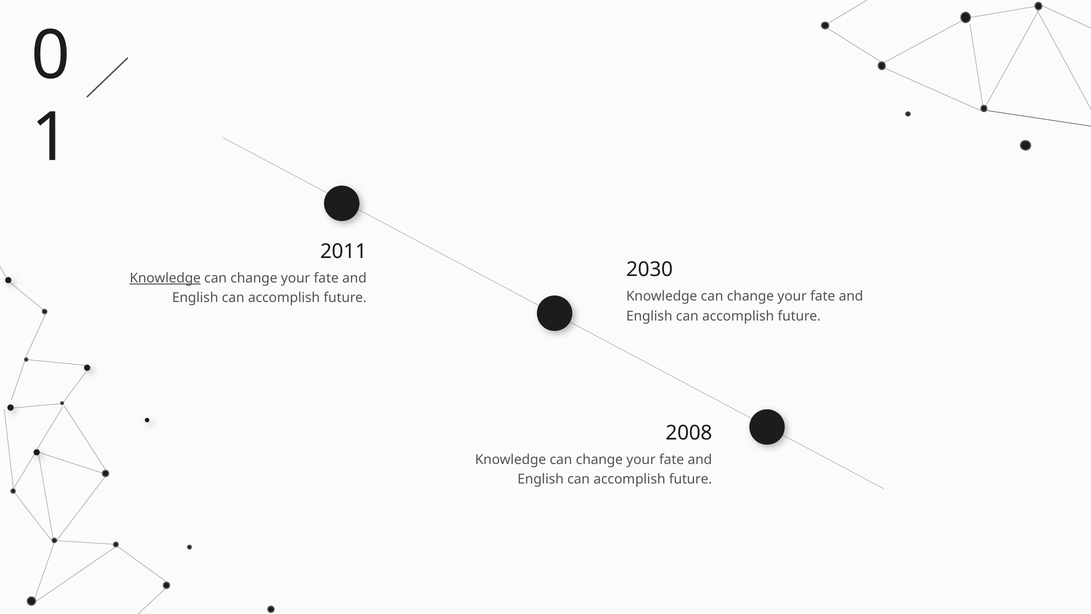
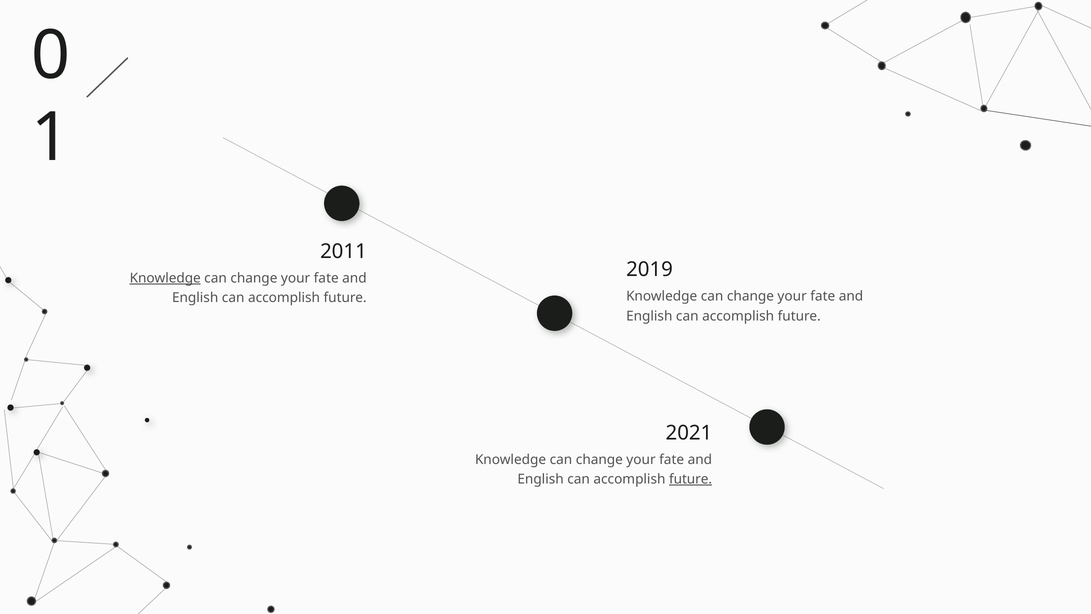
2030: 2030 -> 2019
2008: 2008 -> 2021
future at (691, 479) underline: none -> present
